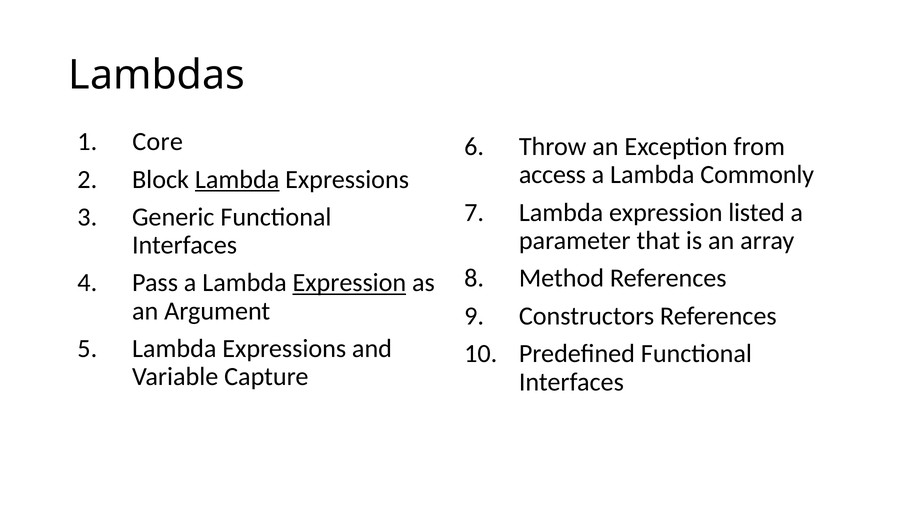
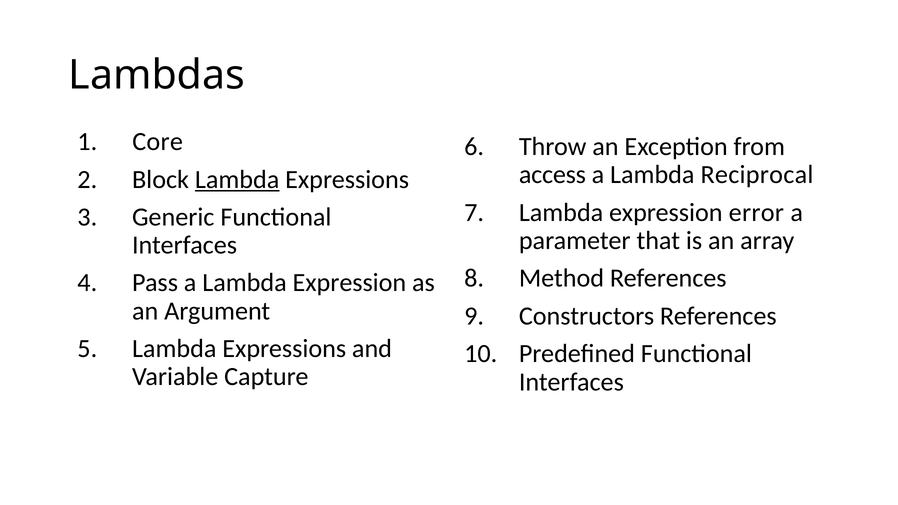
Commonly: Commonly -> Reciprocal
listed: listed -> error
Expression at (349, 283) underline: present -> none
